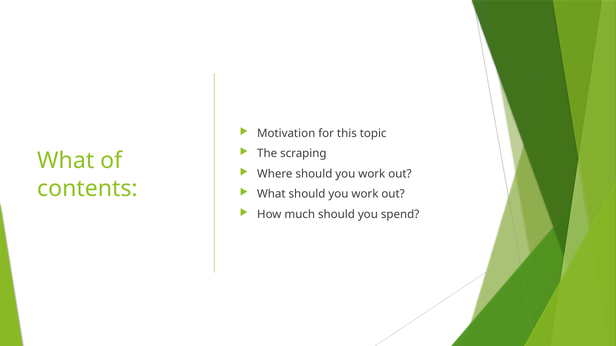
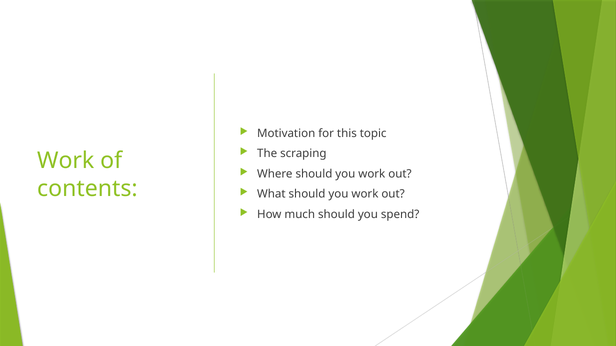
What at (66, 161): What -> Work
